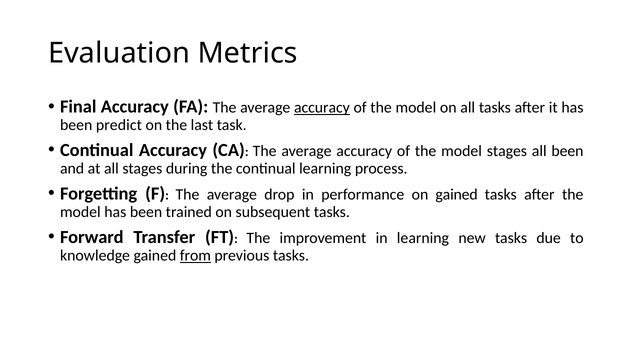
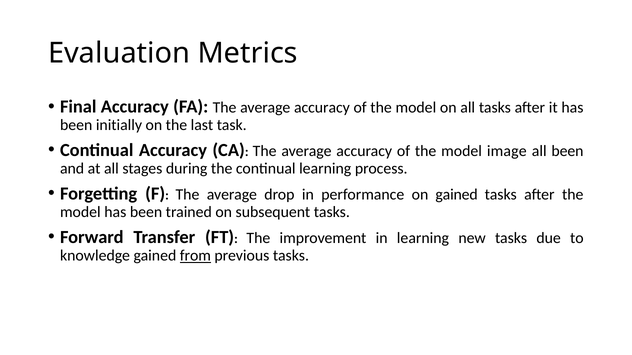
accuracy at (322, 108) underline: present -> none
predict: predict -> initially
model stages: stages -> image
